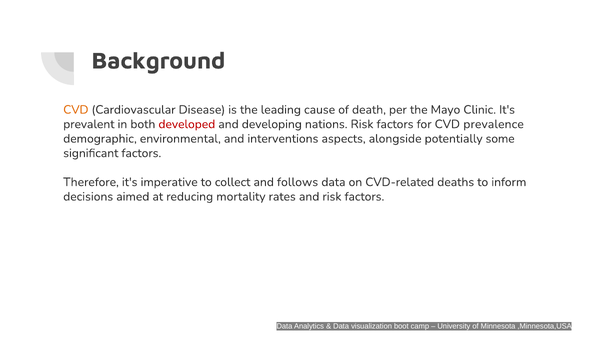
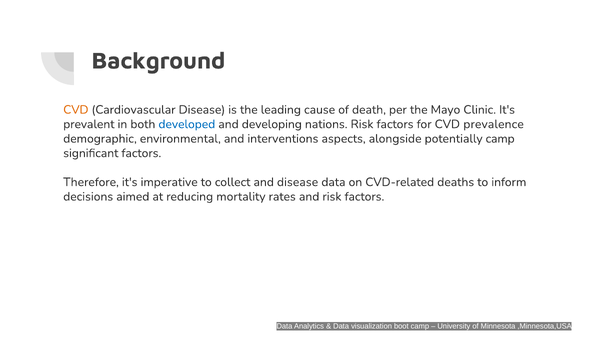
developed colour: red -> blue
potentially some: some -> camp
and follows: follows -> disease
